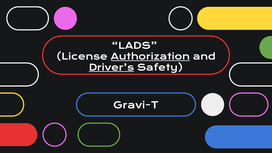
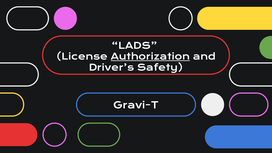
Driver’s underline: present -> none
